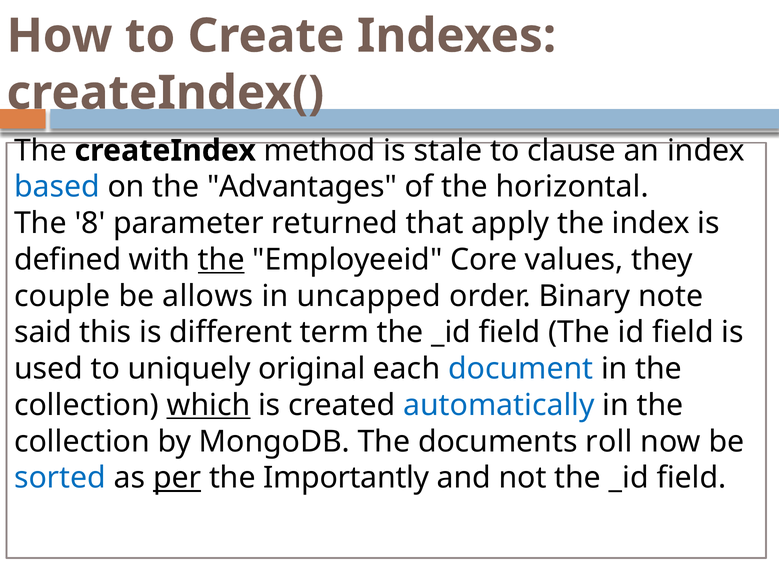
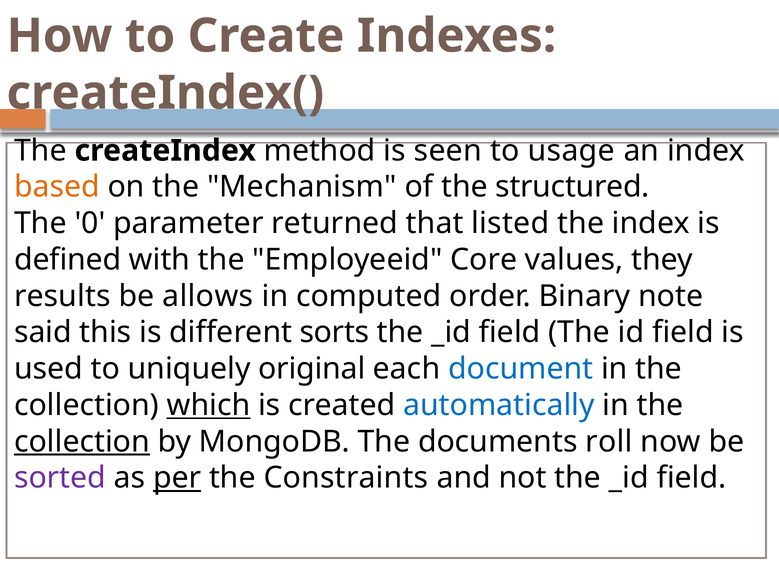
stale: stale -> seen
clause: clause -> usage
based colour: blue -> orange
Advantages: Advantages -> Mechanism
horizontal: horizontal -> structured
8: 8 -> 0
apply: apply -> listed
the at (221, 260) underline: present -> none
couple: couple -> results
uncapped: uncapped -> computed
term: term -> sorts
collection at (82, 442) underline: none -> present
sorted colour: blue -> purple
Importantly: Importantly -> Constraints
